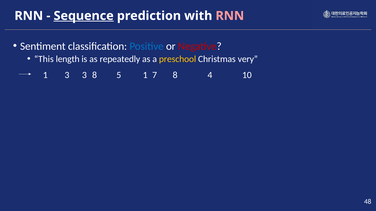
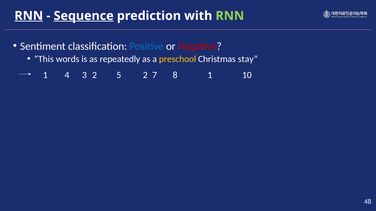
RNN at (29, 16) underline: none -> present
RNN at (230, 16) colour: pink -> light green
length: length -> words
very: very -> stay
1 3: 3 -> 4
3 8: 8 -> 2
5 1: 1 -> 2
8 4: 4 -> 1
